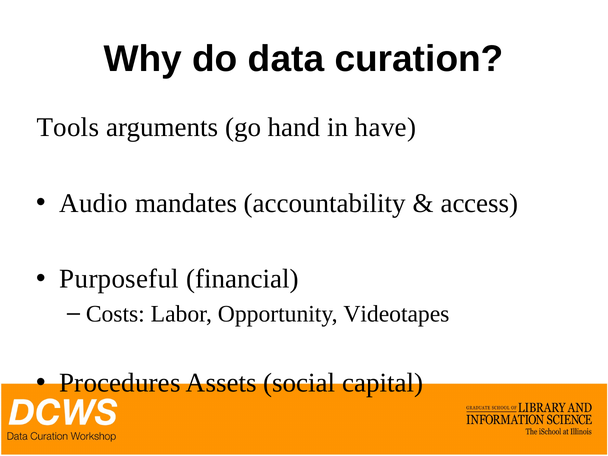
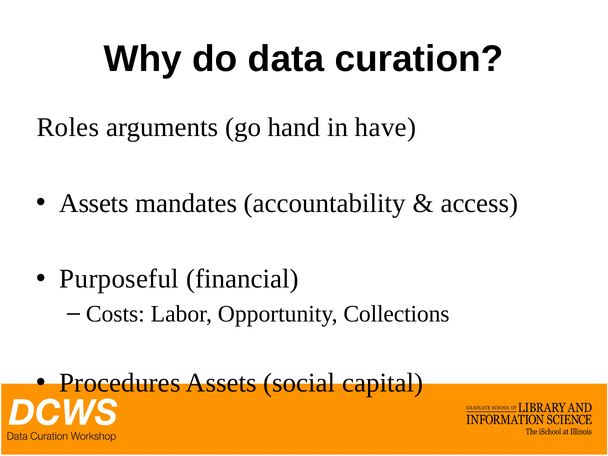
Tools: Tools -> Roles
Audio at (94, 203): Audio -> Assets
Videotapes: Videotapes -> Collections
